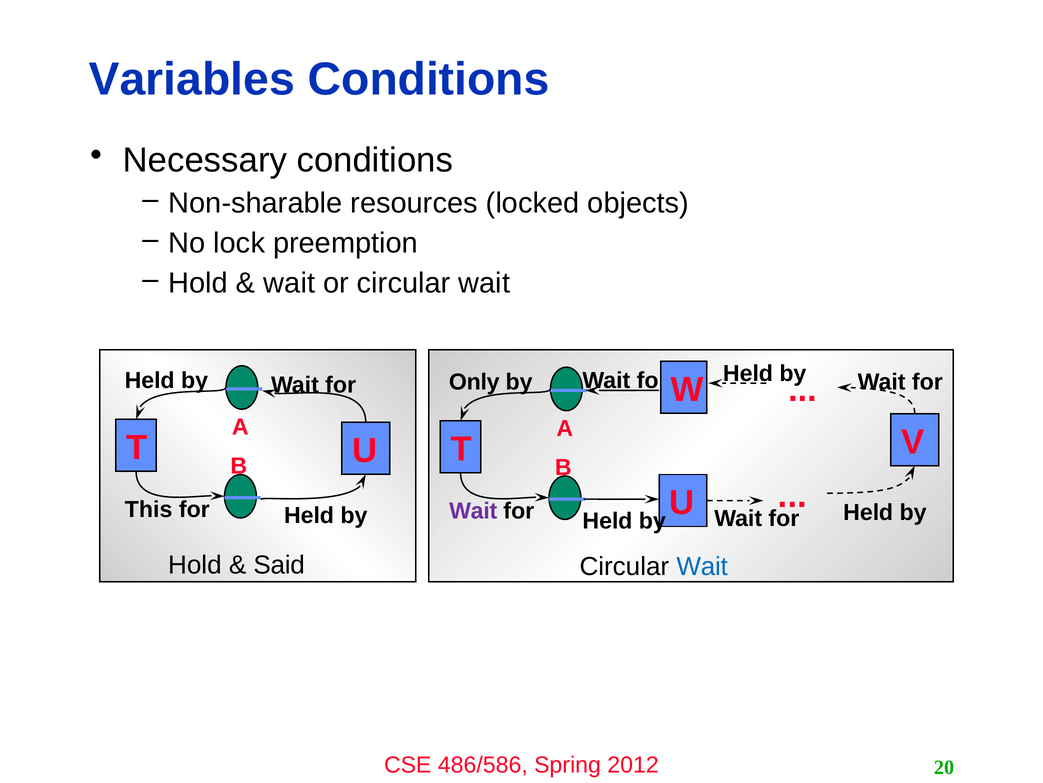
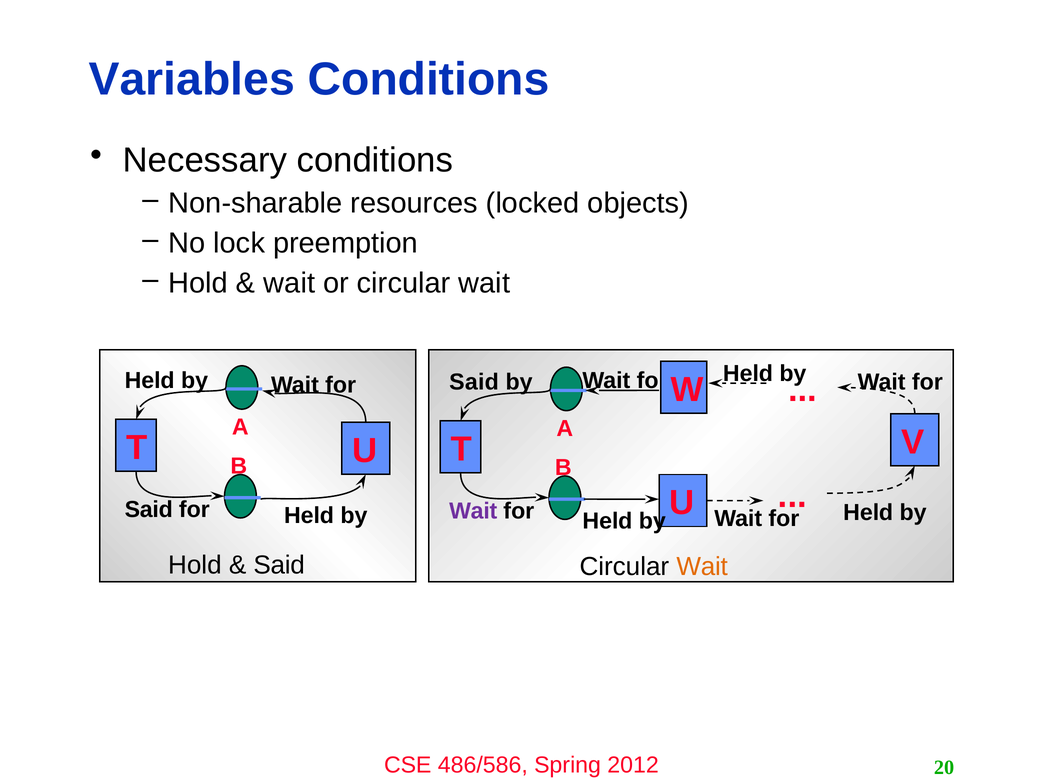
Only at (474, 382): Only -> Said
This at (149, 509): This -> Said
Wait at (702, 566) colour: blue -> orange
